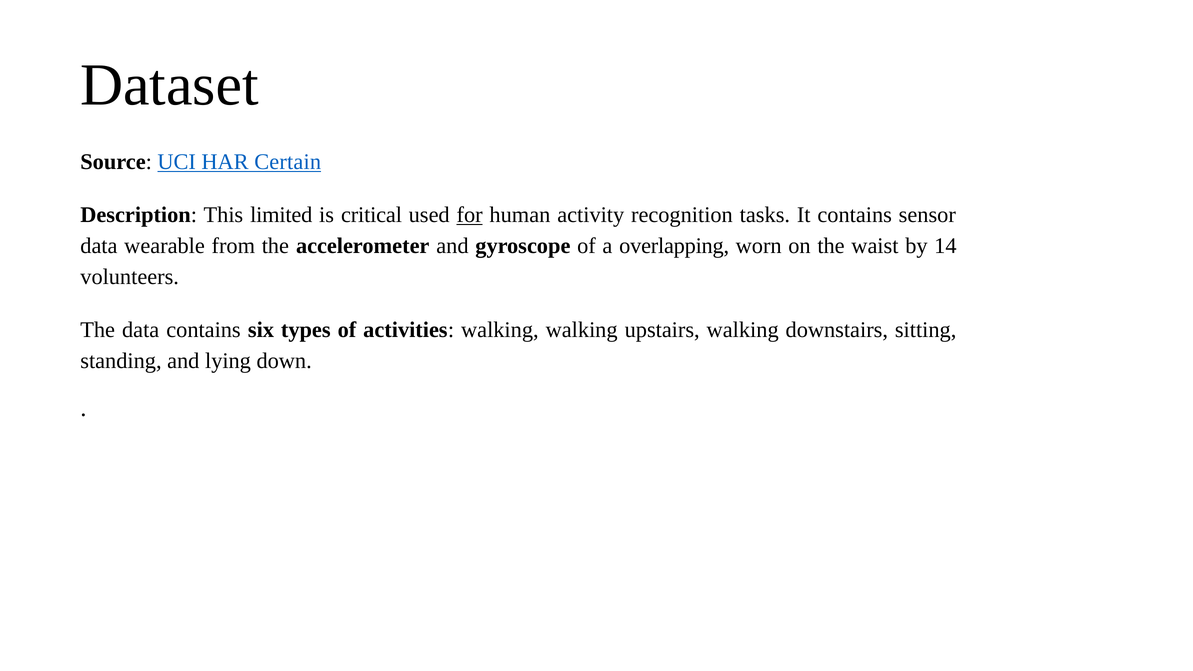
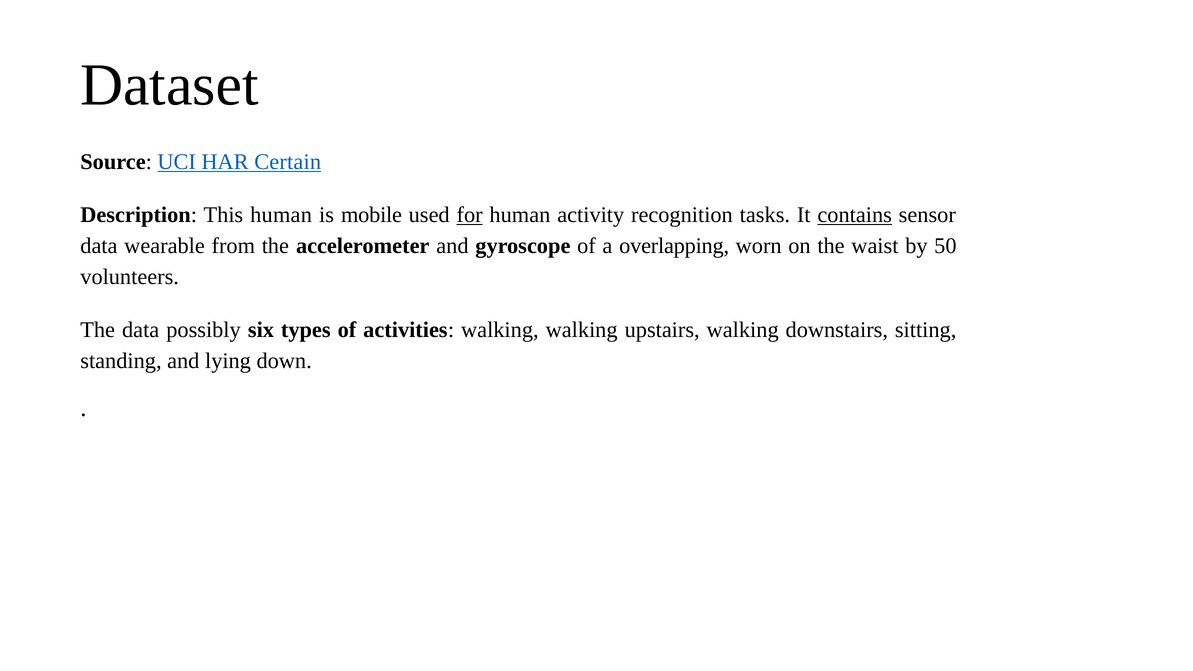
This limited: limited -> human
critical: critical -> mobile
contains at (855, 215) underline: none -> present
14: 14 -> 50
data contains: contains -> possibly
